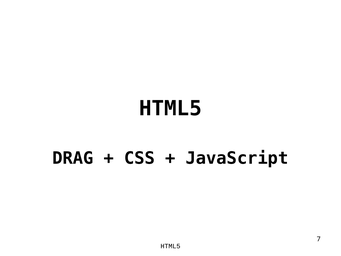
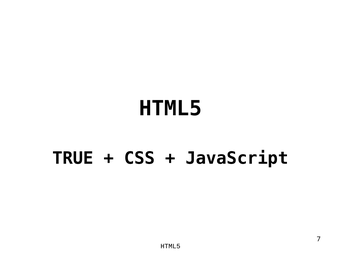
DRAG: DRAG -> TRUE
